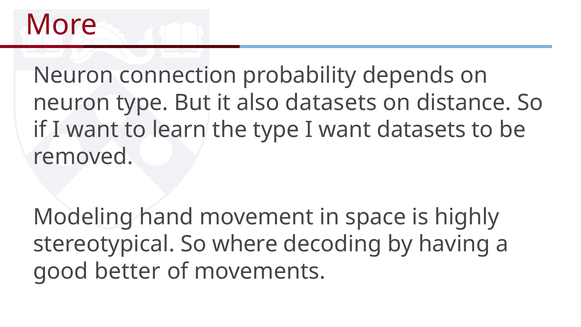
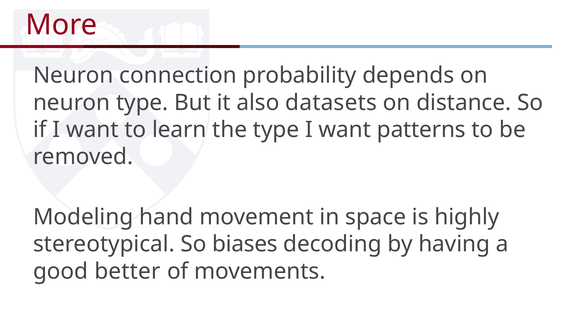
want datasets: datasets -> patterns
where: where -> biases
